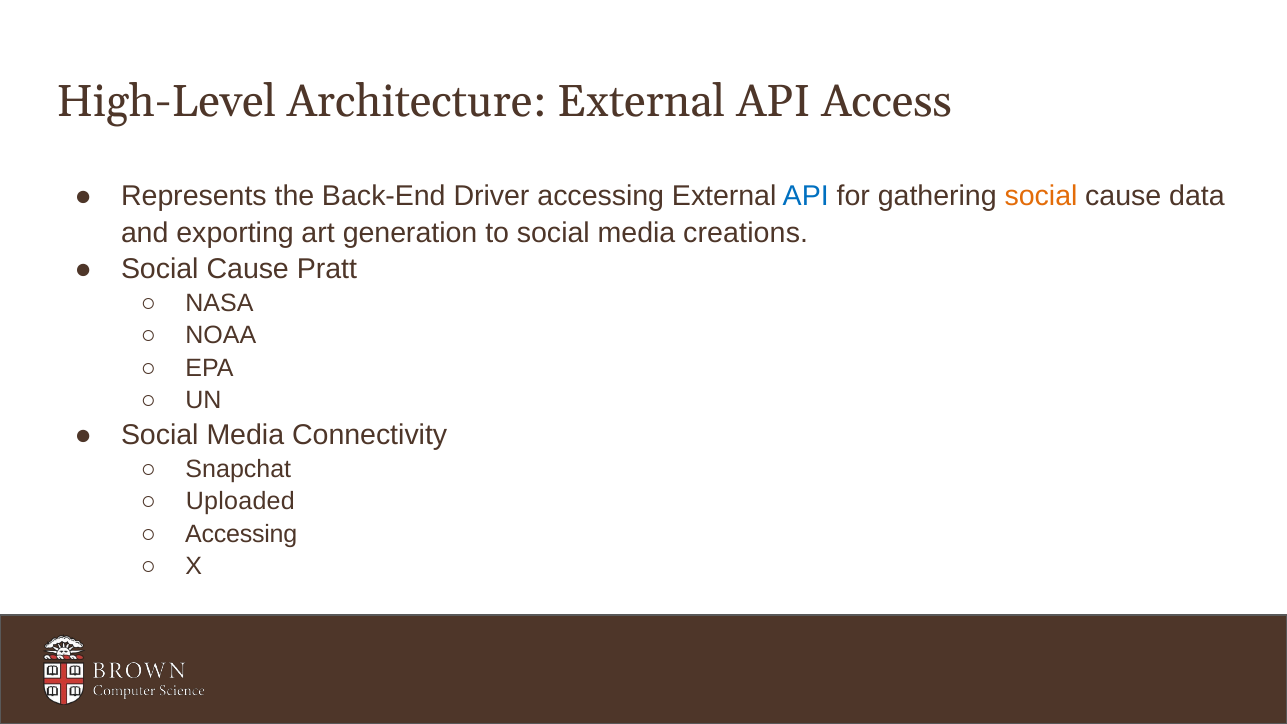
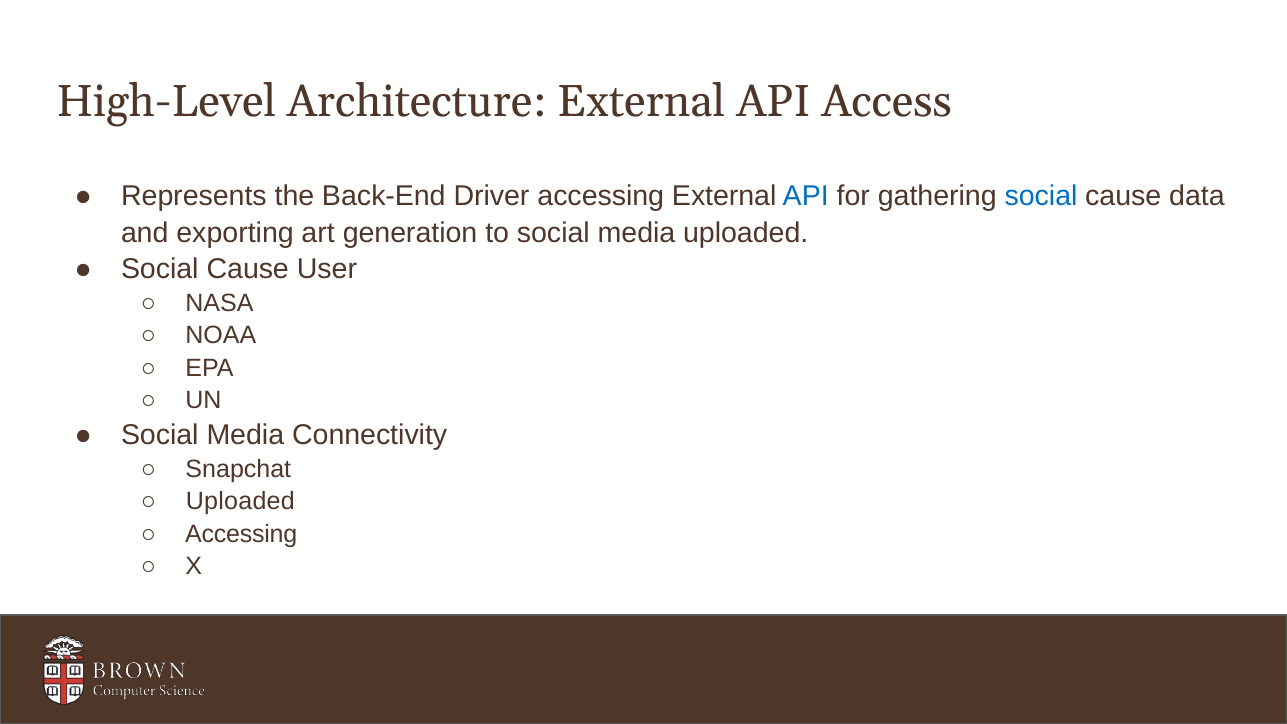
social at (1041, 196) colour: orange -> blue
media creations: creations -> uploaded
Pratt: Pratt -> User
